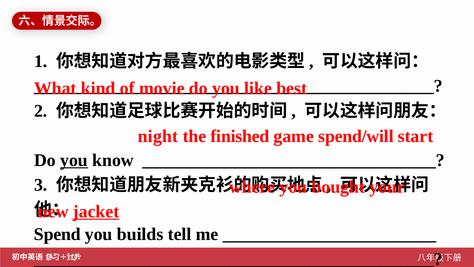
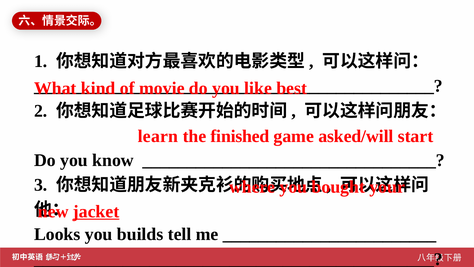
night: night -> learn
spend/will: spend/will -> asked/will
you at (74, 160) underline: present -> none
Spend: Spend -> Looks
